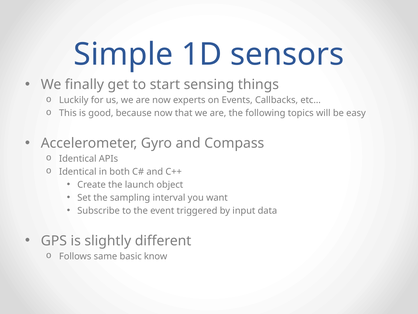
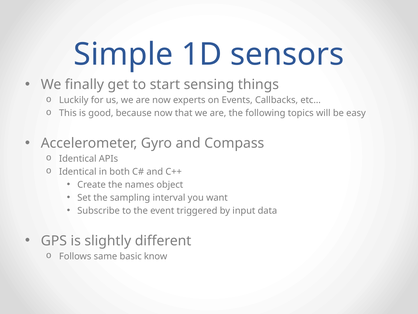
launch: launch -> names
